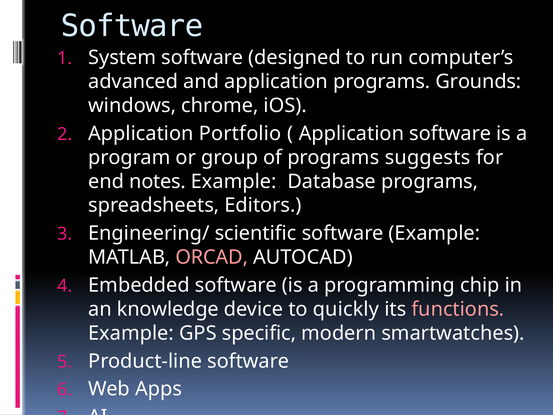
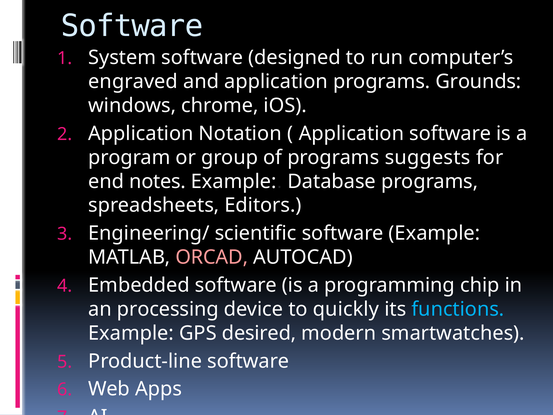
advanced: advanced -> engraved
Portfolio: Portfolio -> Notation
knowledge: knowledge -> processing
functions colour: pink -> light blue
specific: specific -> desired
